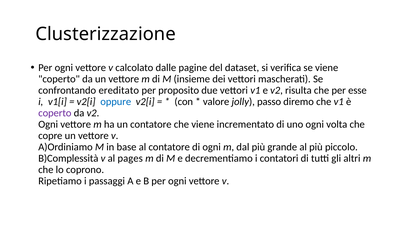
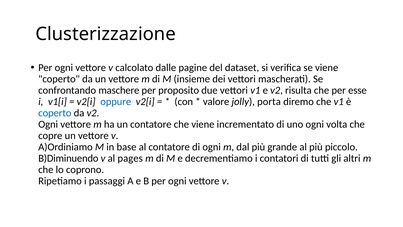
ereditato: ereditato -> maschere
passo: passo -> porta
coperto at (55, 113) colour: purple -> blue
B)Complessità: B)Complessità -> B)Diminuendo
